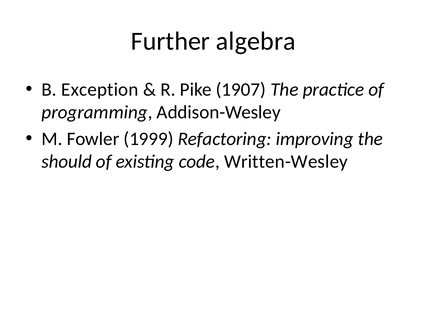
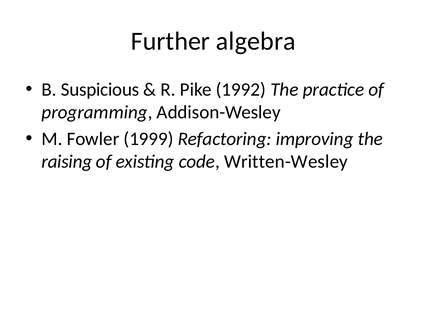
Exception: Exception -> Suspicious
1907: 1907 -> 1992
should: should -> raising
